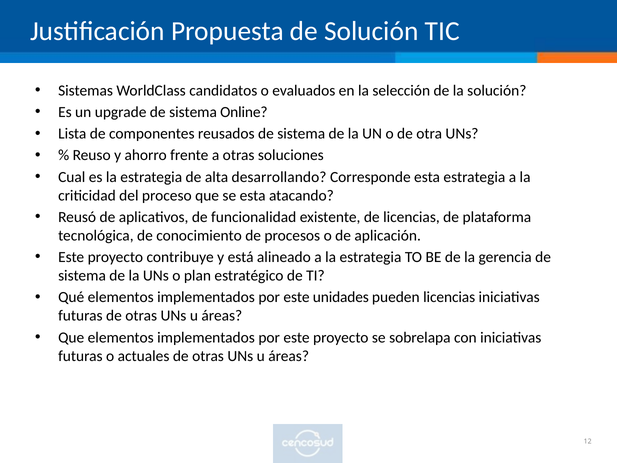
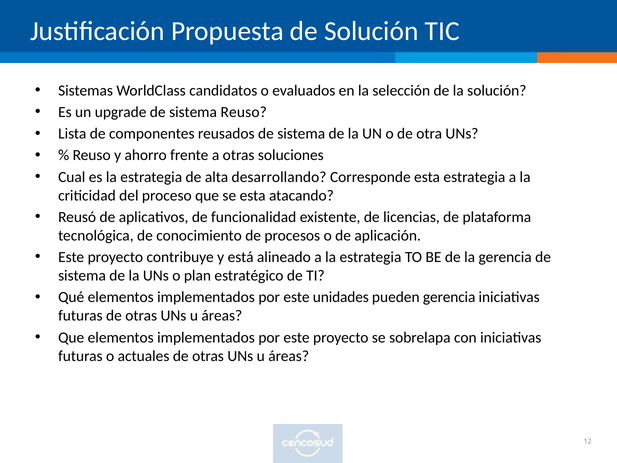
sistema Online: Online -> Reuso
pueden licencias: licencias -> gerencia
